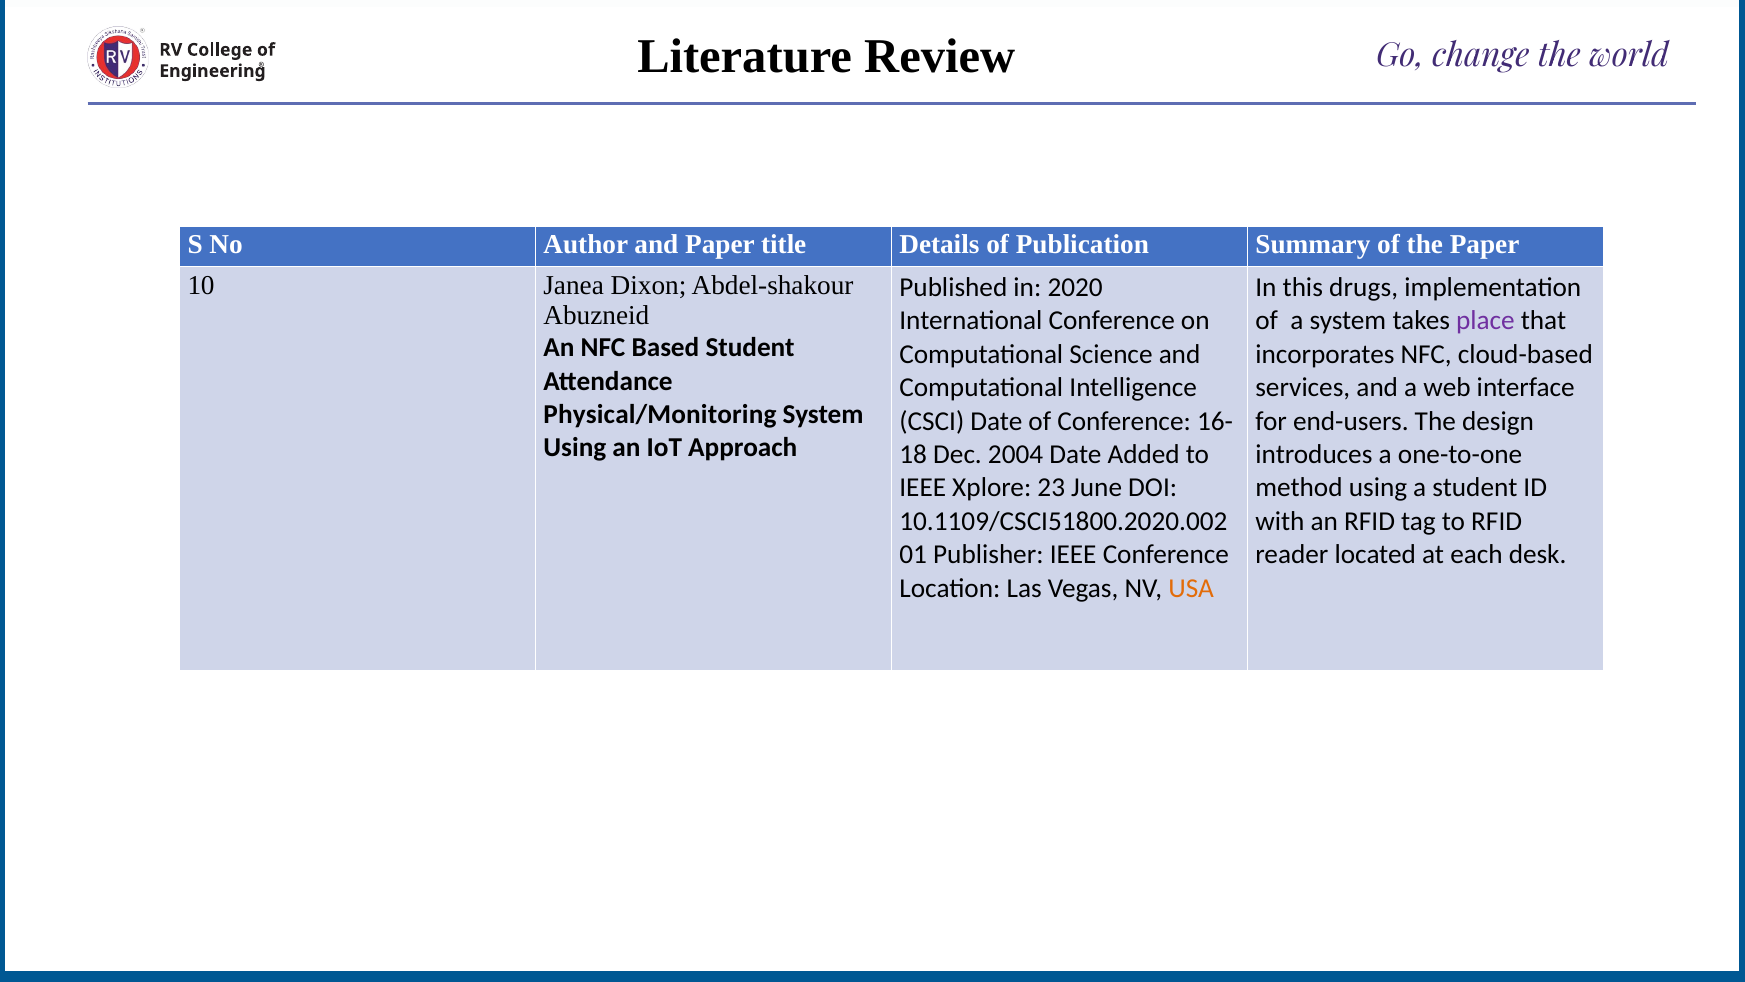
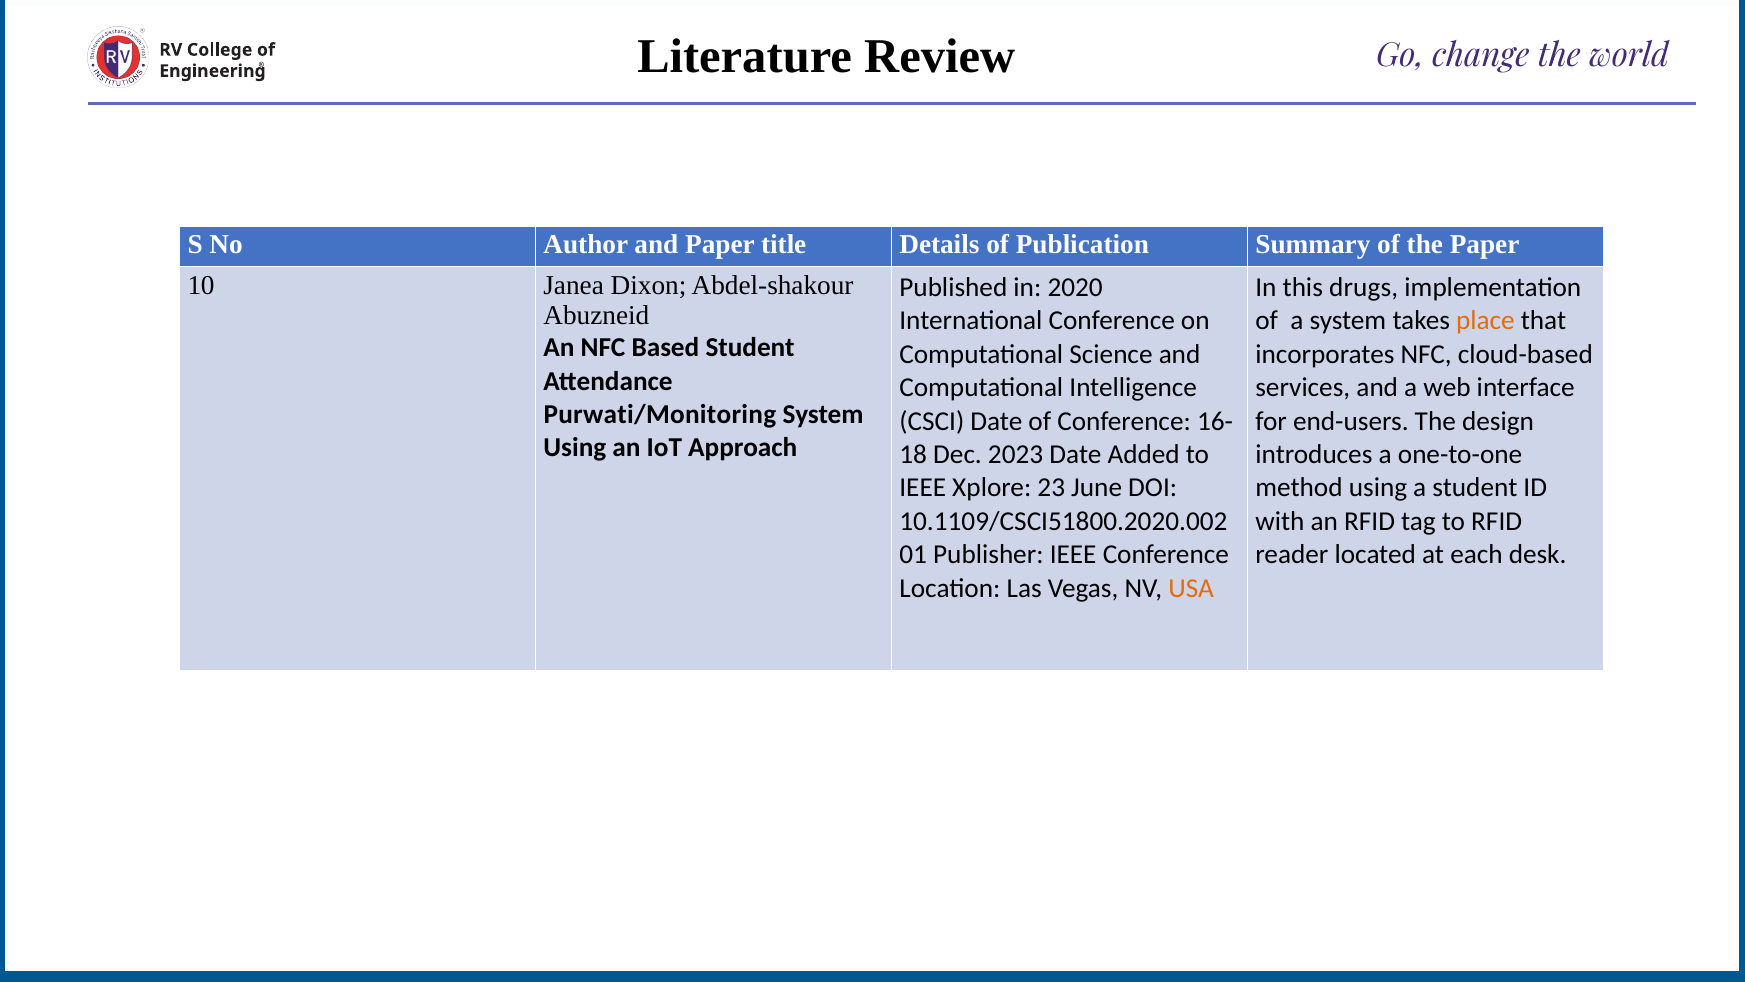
place colour: purple -> orange
Physical/Monitoring: Physical/Monitoring -> Purwati/Monitoring
2004: 2004 -> 2023
